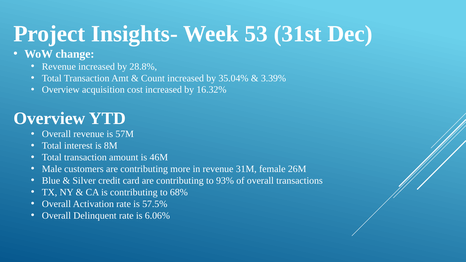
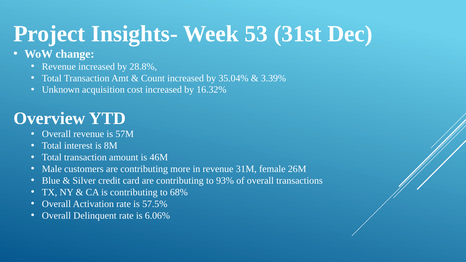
Overview at (61, 90): Overview -> Unknown
